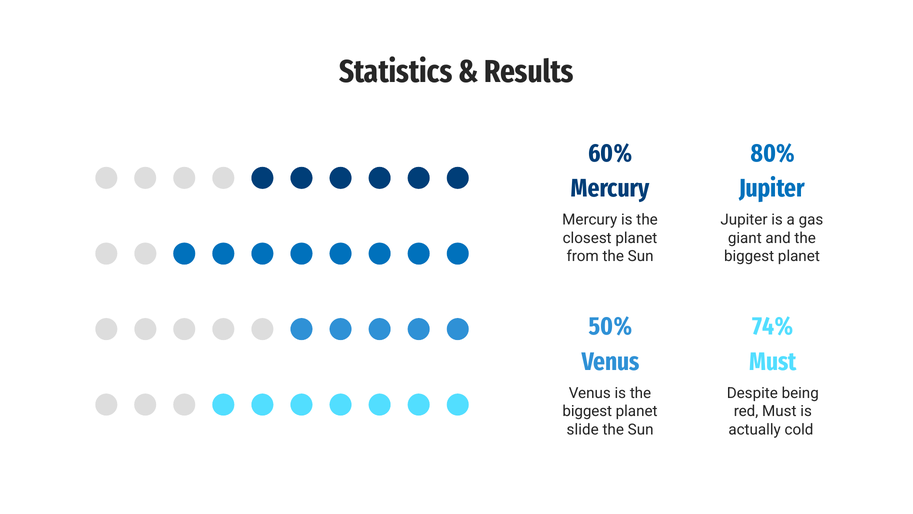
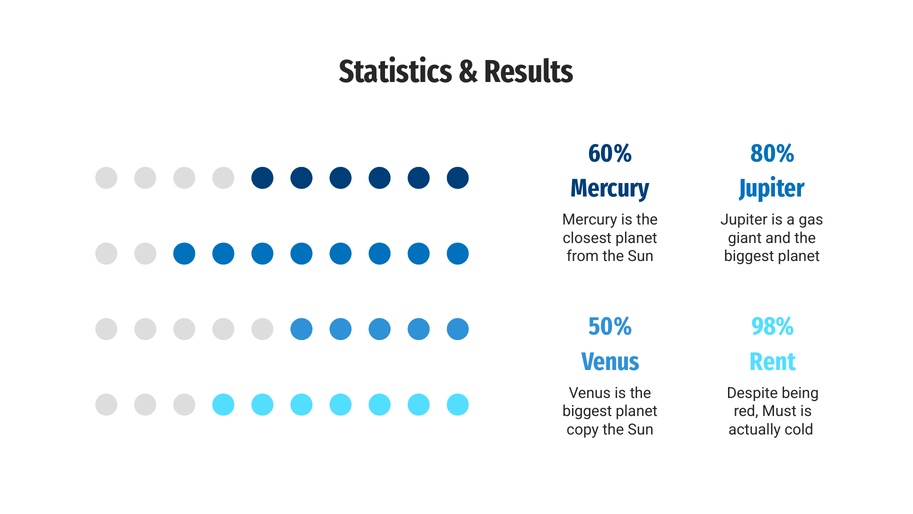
74%: 74% -> 98%
Venus Must: Must -> Rent
slide: slide -> copy
